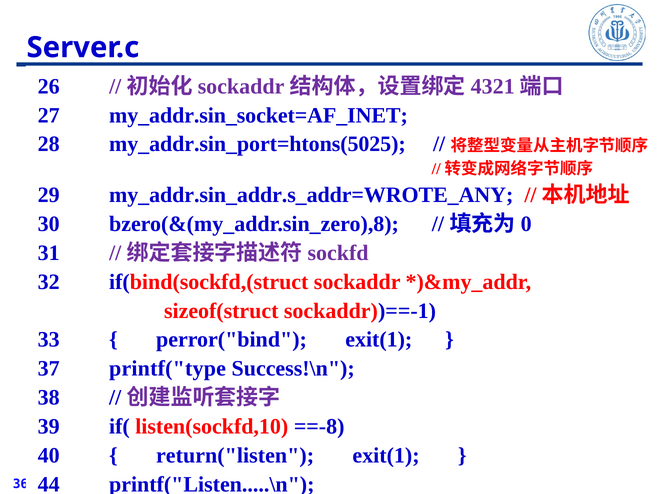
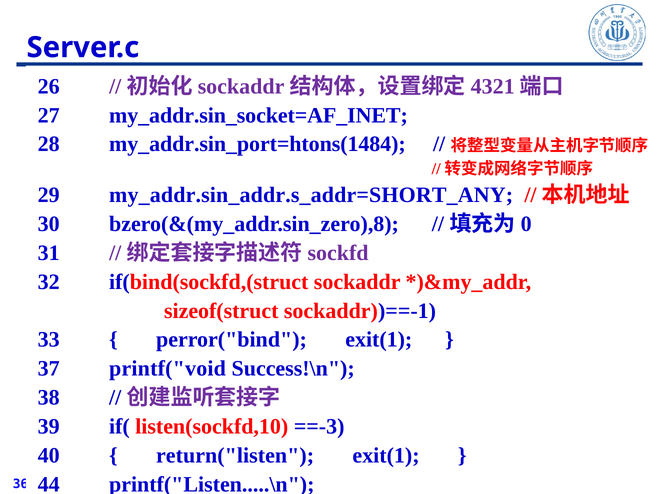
my_addr.sin_port=htons(5025: my_addr.sin_port=htons(5025 -> my_addr.sin_port=htons(1484
my_addr.sin_addr.s_addr=WROTE_ANY: my_addr.sin_addr.s_addr=WROTE_ANY -> my_addr.sin_addr.s_addr=SHORT_ANY
printf("type: printf("type -> printf("void
==-8: ==-8 -> ==-3
